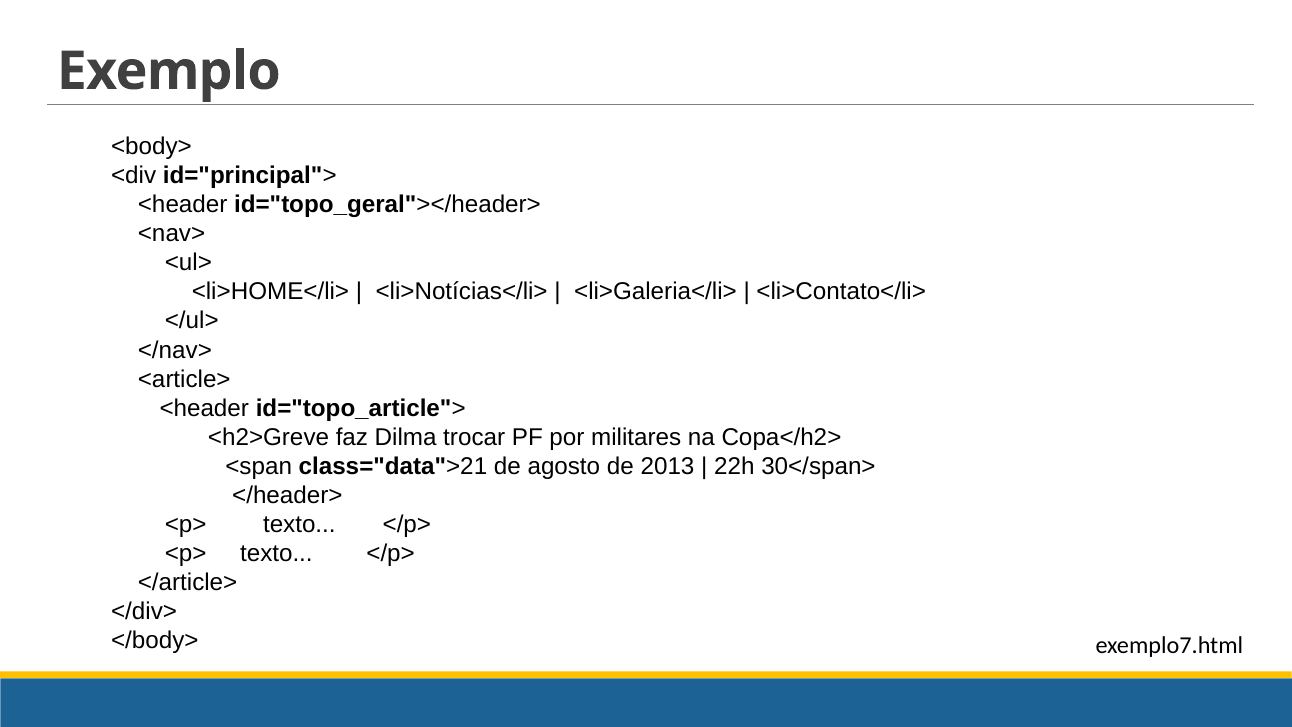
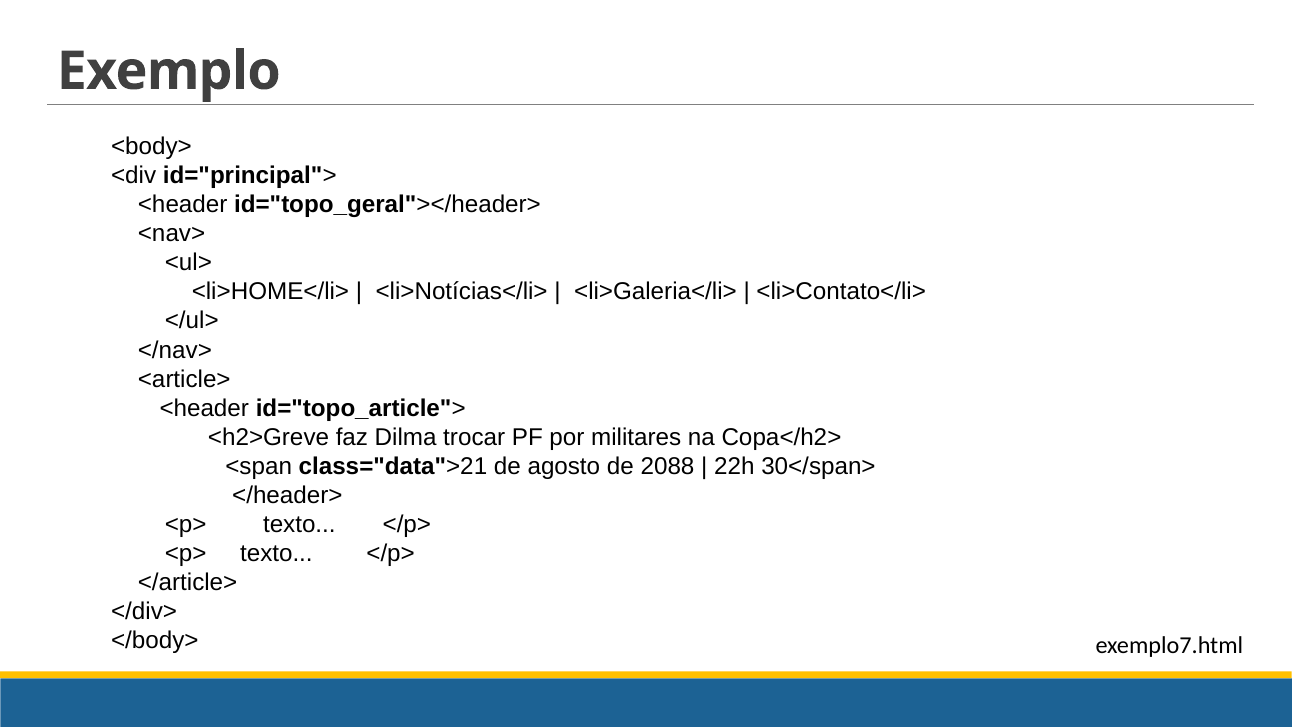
2013: 2013 -> 2088
